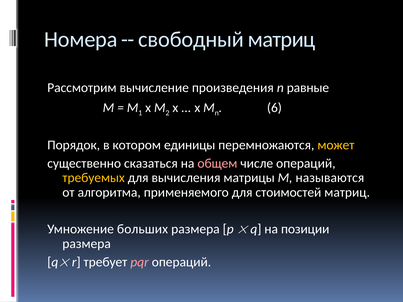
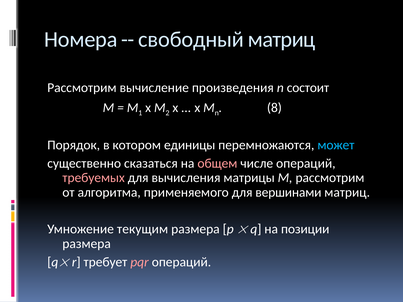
равные: равные -> состоит
6: 6 -> 8
может colour: yellow -> light blue
требуемых colour: yellow -> pink
М называются: называются -> рассмотрим
стоимостей: стоимостей -> вершинами
больших: больших -> текущим
